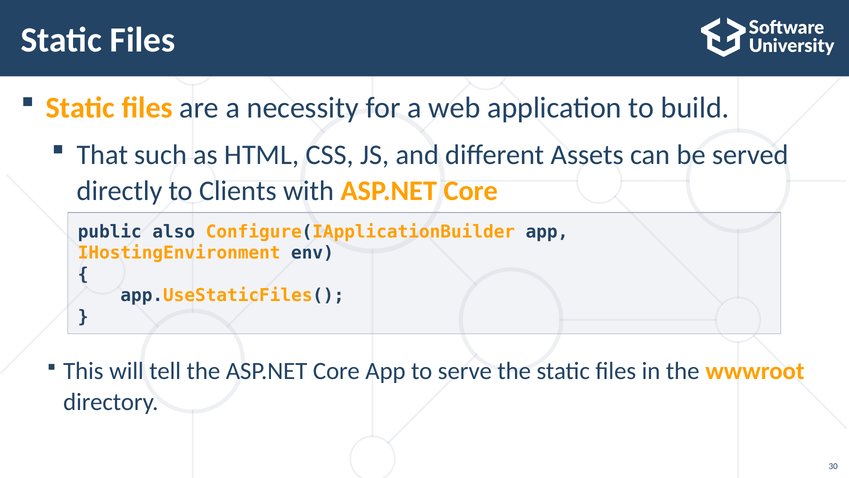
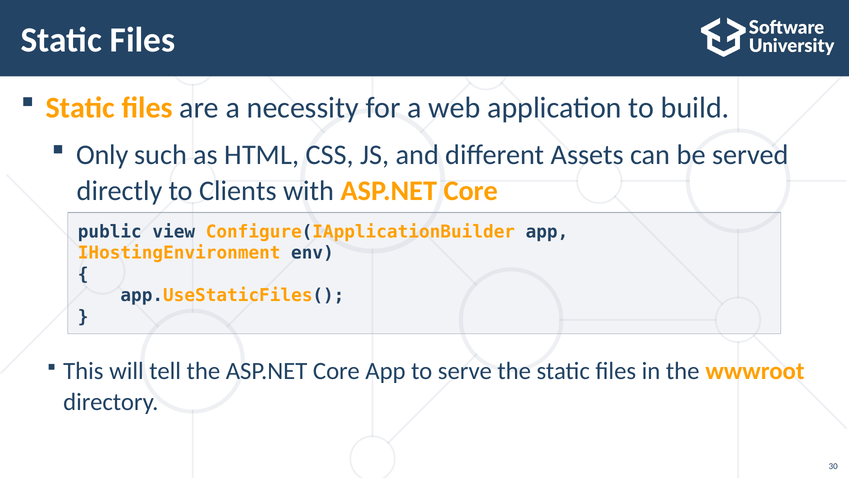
That: That -> Only
also: also -> view
